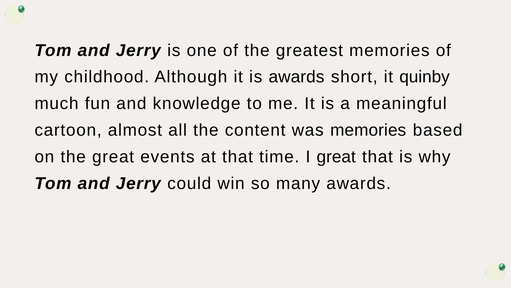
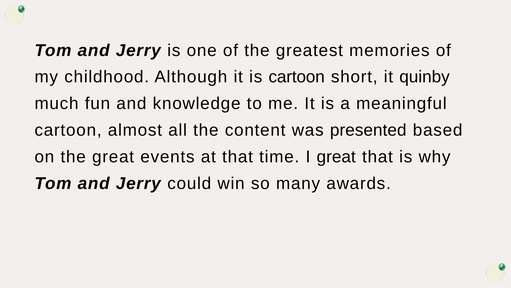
is awards: awards -> cartoon
was memories: memories -> presented
